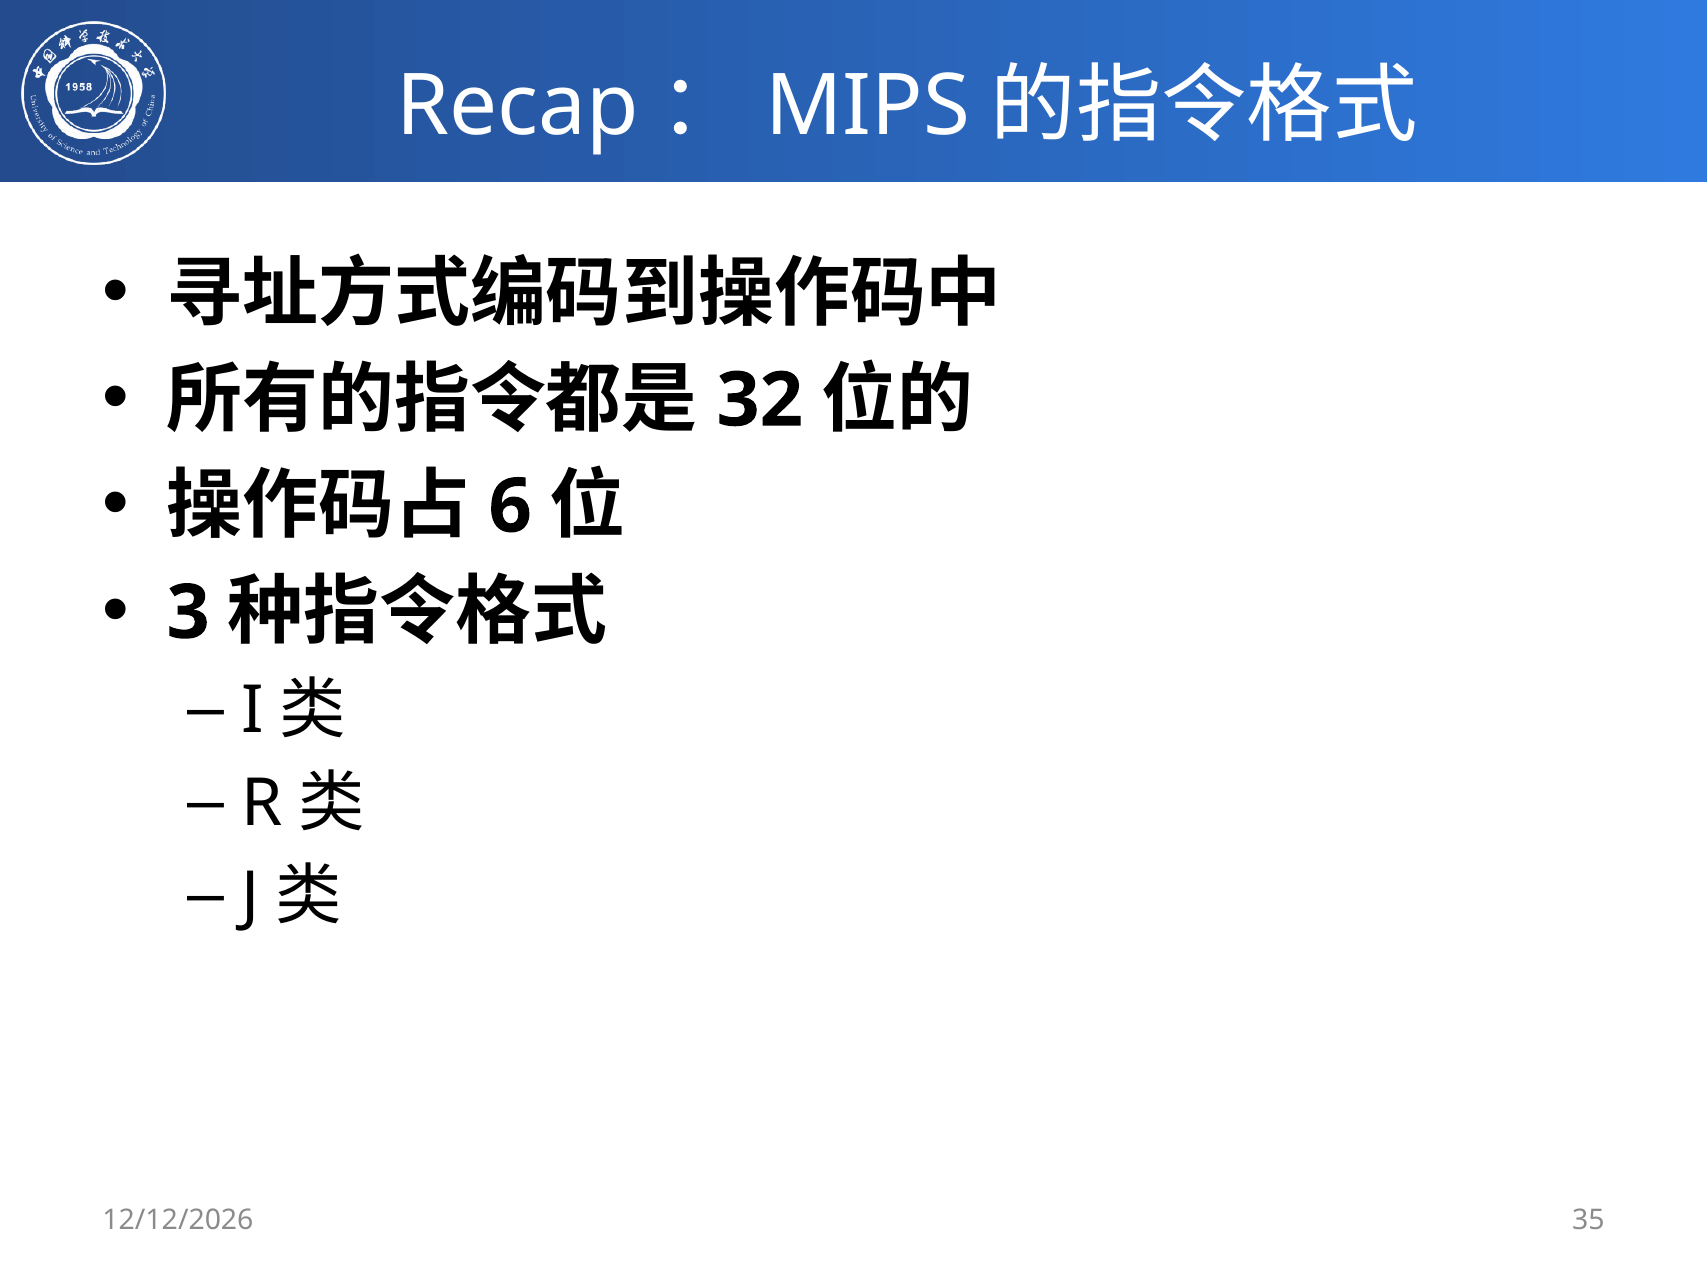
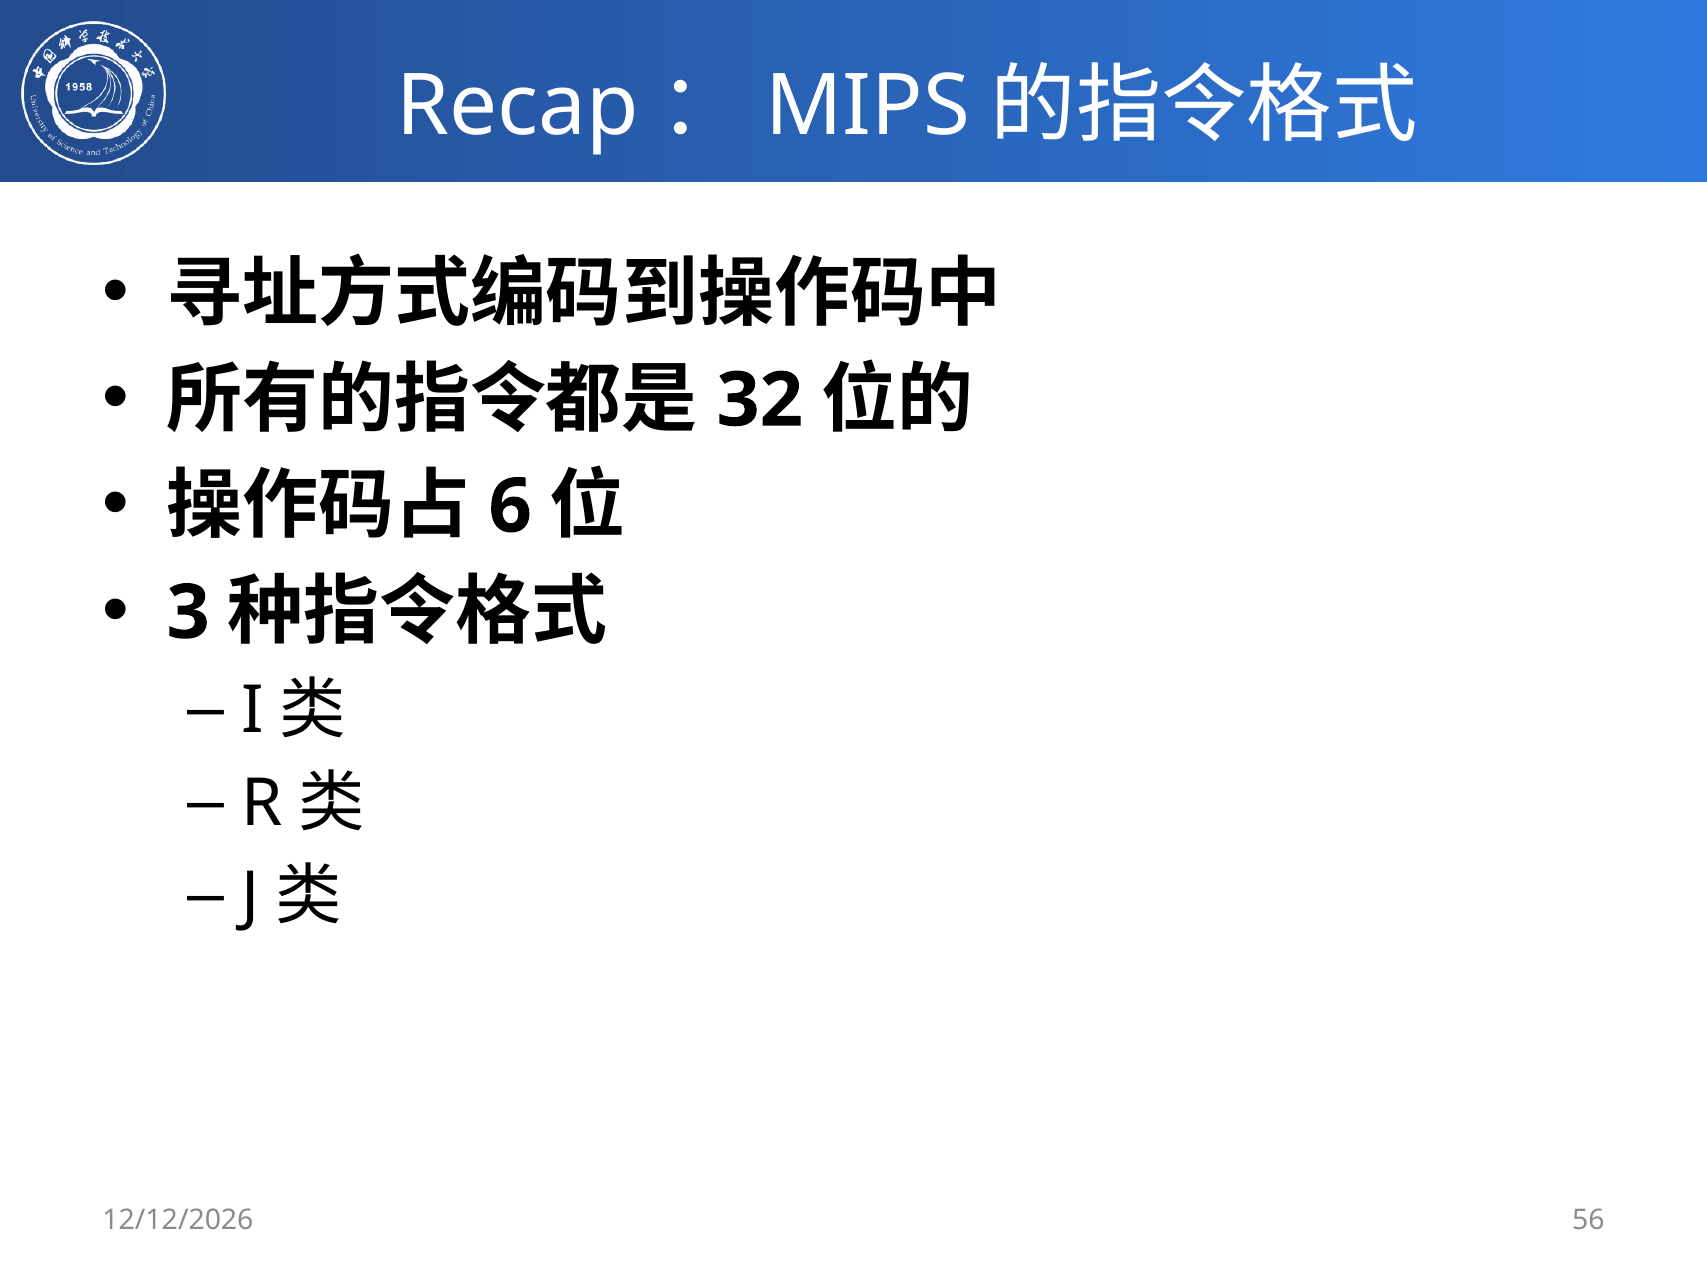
35: 35 -> 56
